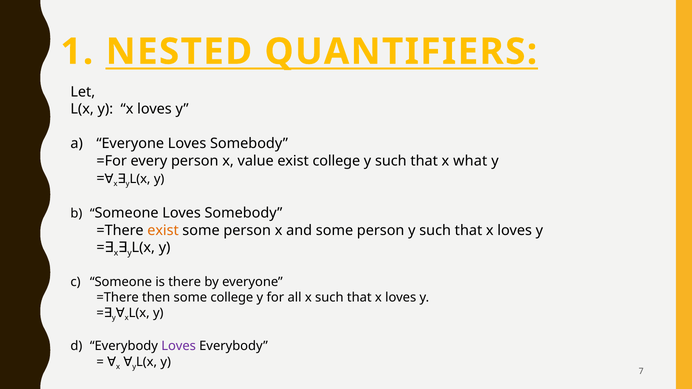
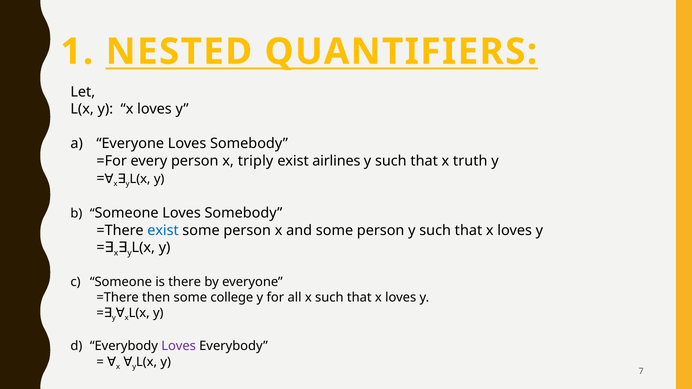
value: value -> triply
exist college: college -> airlines
what: what -> truth
exist at (163, 230) colour: orange -> blue
